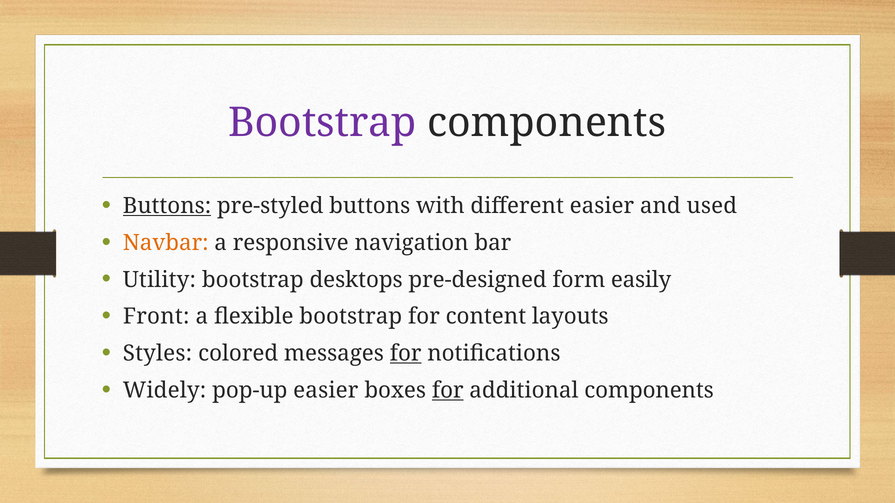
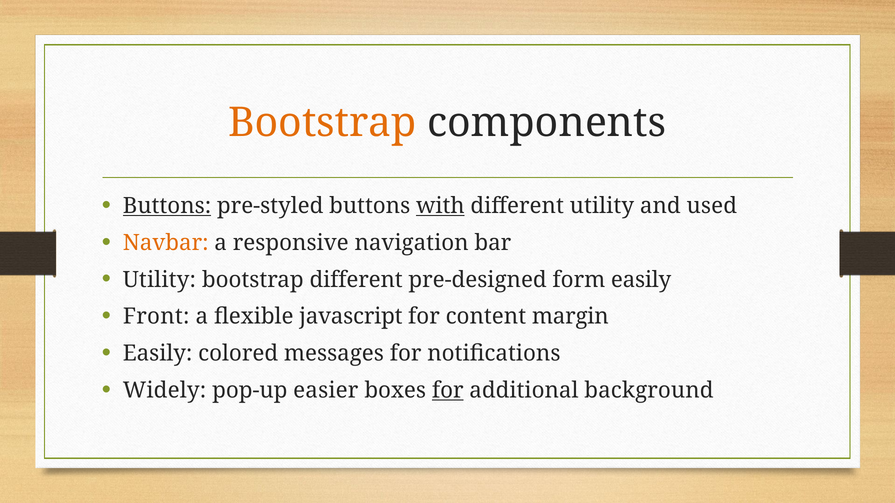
Bootstrap at (322, 123) colour: purple -> orange
with underline: none -> present
different easier: easier -> utility
bootstrap desktops: desktops -> different
flexible bootstrap: bootstrap -> javascript
layouts: layouts -> margin
Styles at (157, 354): Styles -> Easily
for at (406, 354) underline: present -> none
additional components: components -> background
